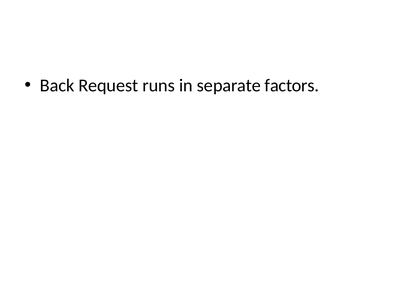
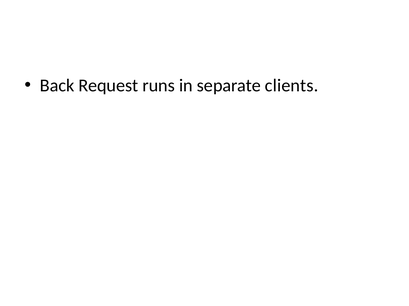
factors: factors -> clients
